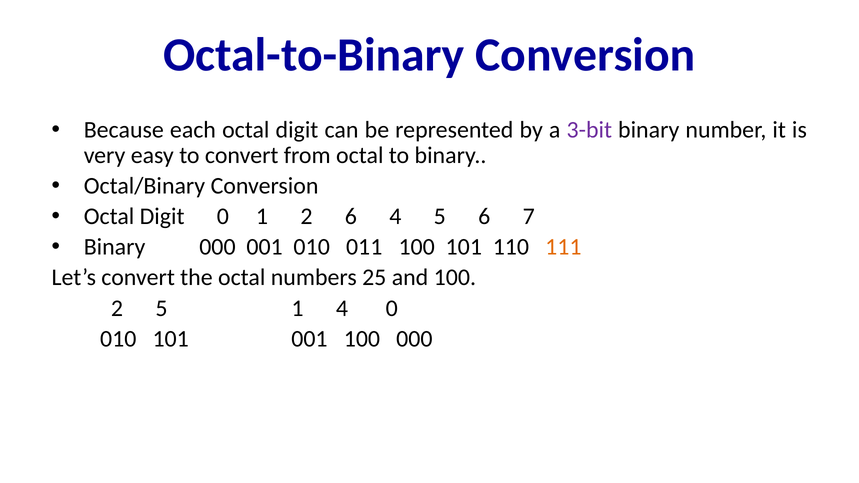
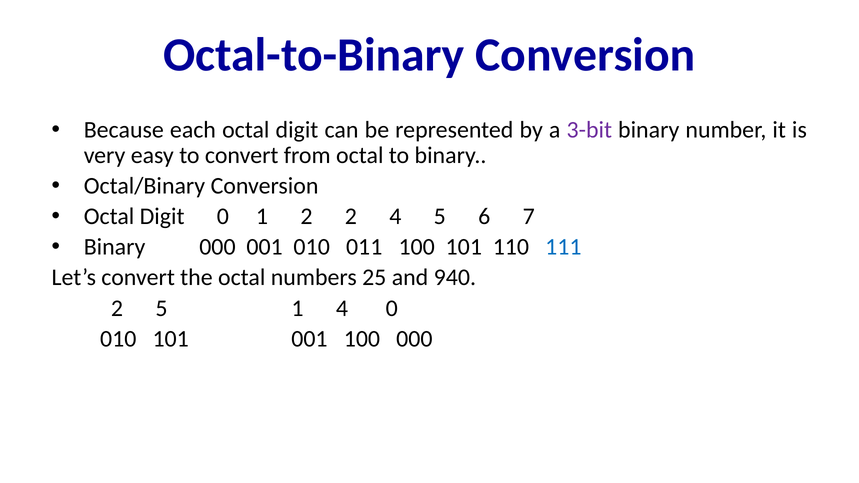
2 6: 6 -> 2
111 colour: orange -> blue
and 100: 100 -> 940
